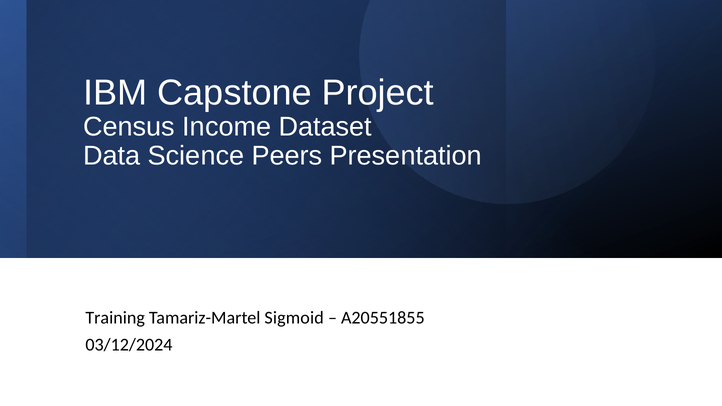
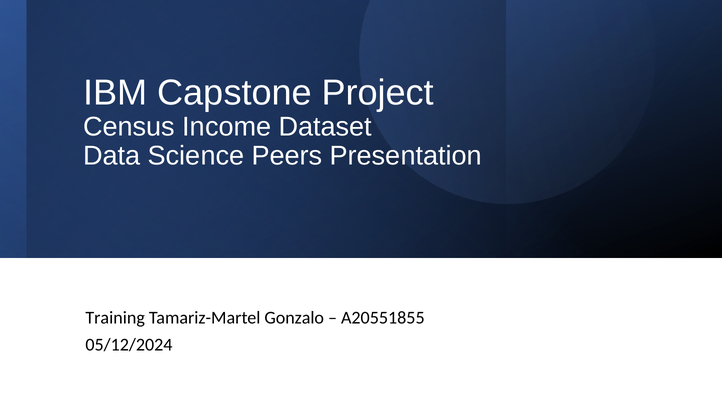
Sigmoid: Sigmoid -> Gonzalo
03/12/2024: 03/12/2024 -> 05/12/2024
